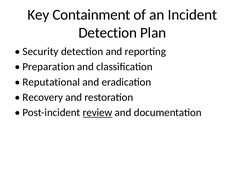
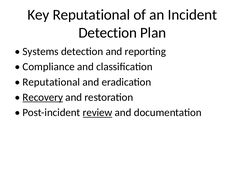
Key Containment: Containment -> Reputational
Security: Security -> Systems
Preparation: Preparation -> Compliance
Recovery underline: none -> present
